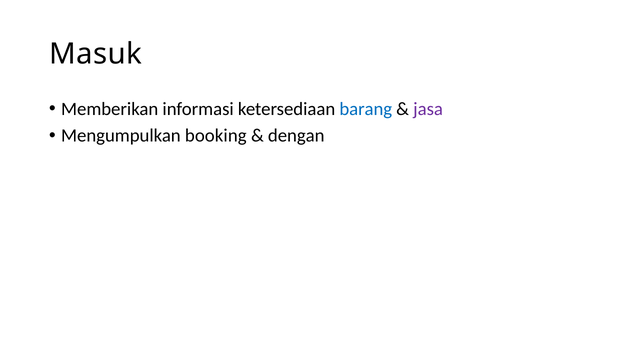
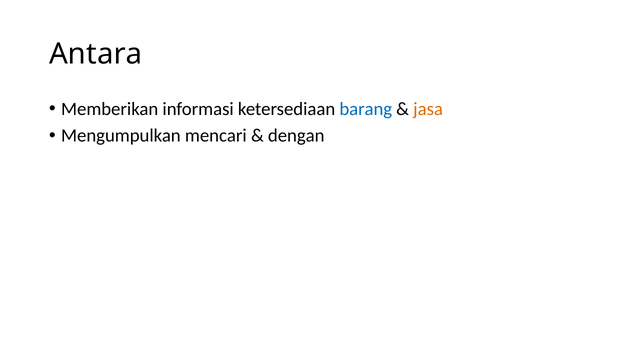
Masuk: Masuk -> Antara
jasa colour: purple -> orange
booking: booking -> mencari
